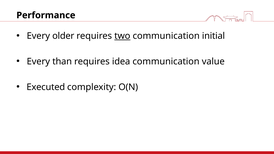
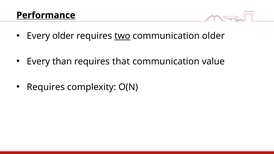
Performance underline: none -> present
communication initial: initial -> older
idea: idea -> that
Executed at (46, 87): Executed -> Requires
